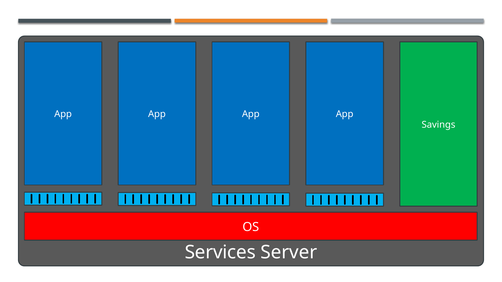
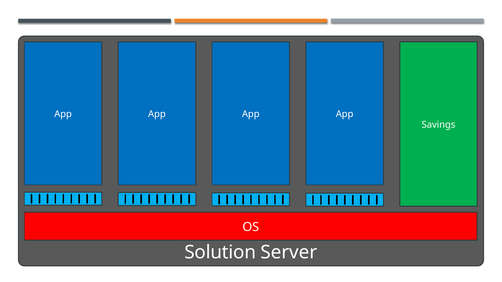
Services: Services -> Solution
